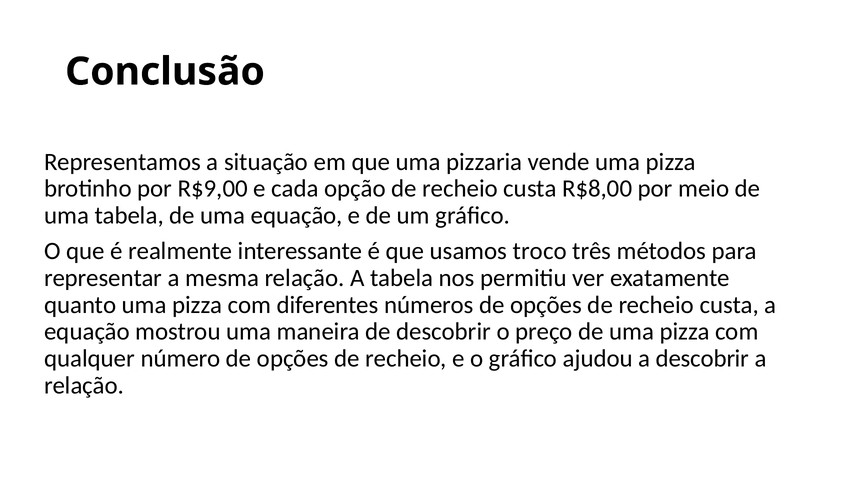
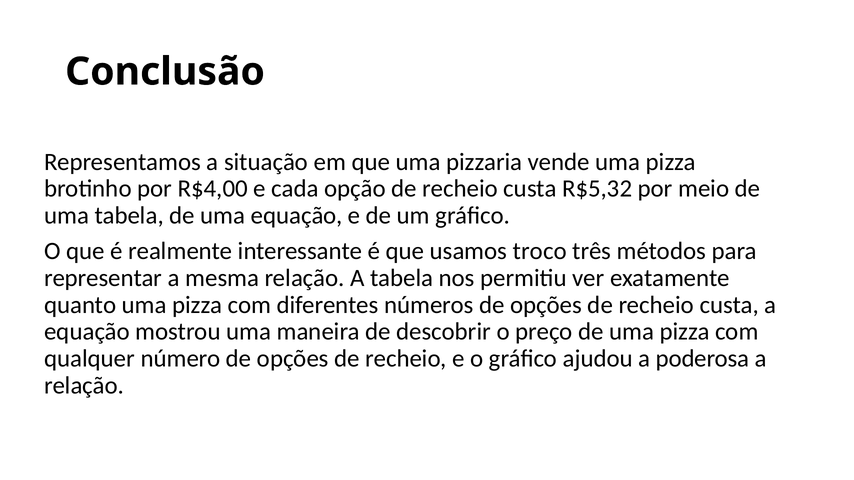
R$9,00: R$9,00 -> R$4,00
R$8,00: R$8,00 -> R$5,32
a descobrir: descobrir -> poderosa
